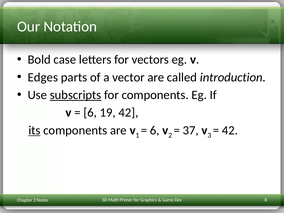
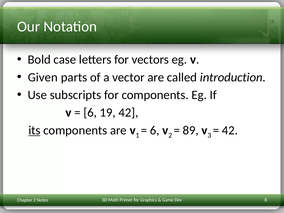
Edges: Edges -> Given
subscripts underline: present -> none
37: 37 -> 89
